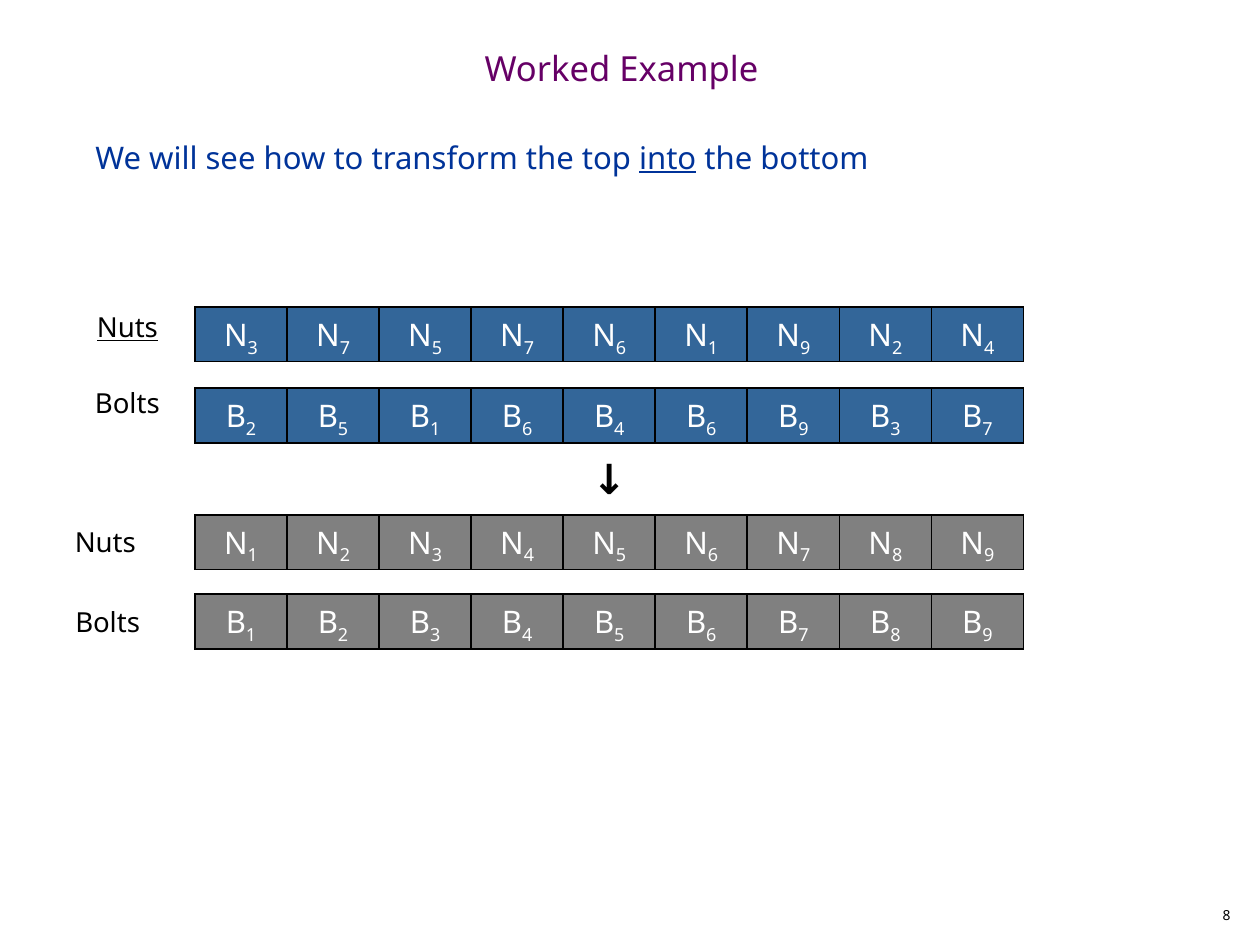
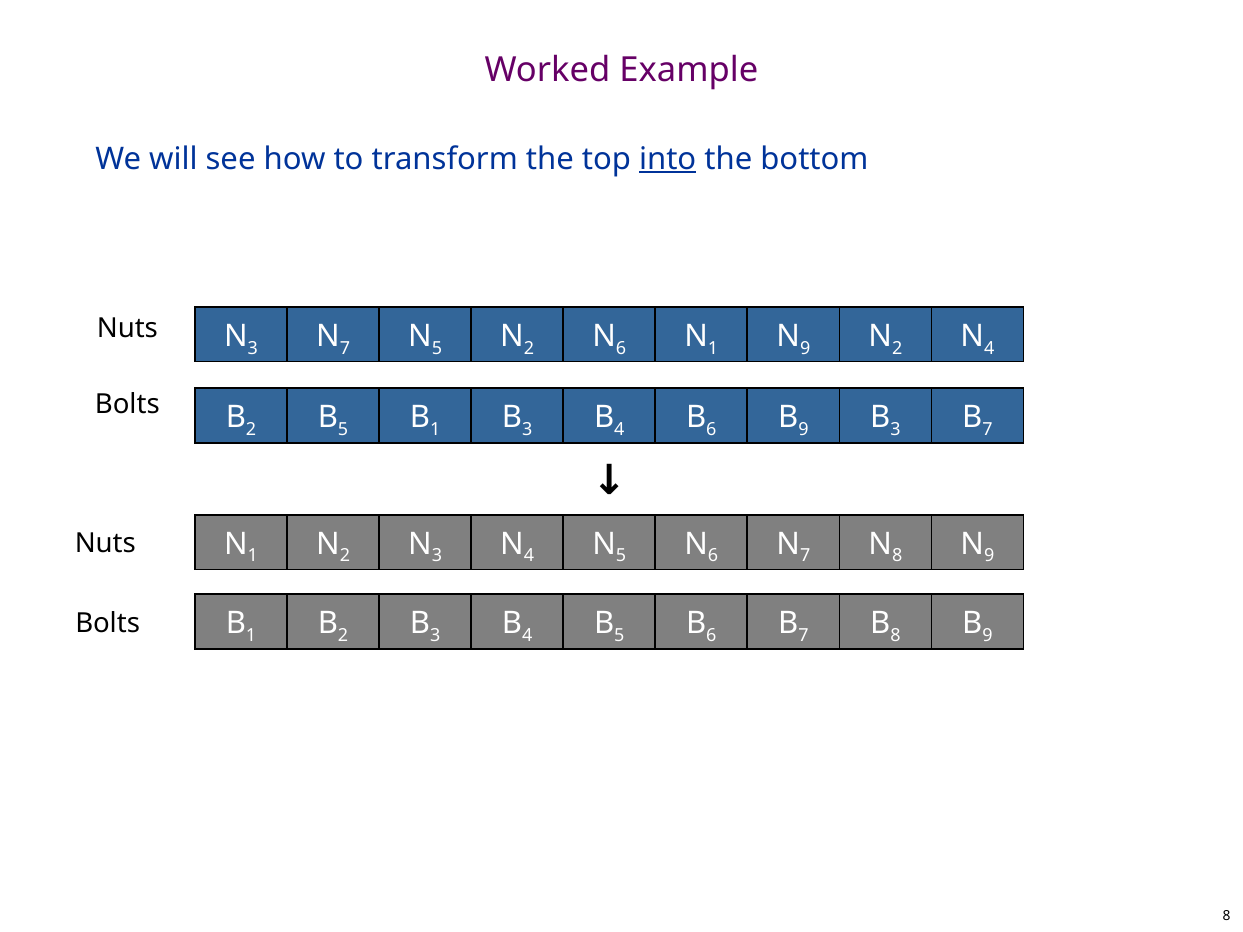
Nuts at (127, 329) underline: present -> none
7 at (529, 348): 7 -> 2
6 at (527, 429): 6 -> 3
